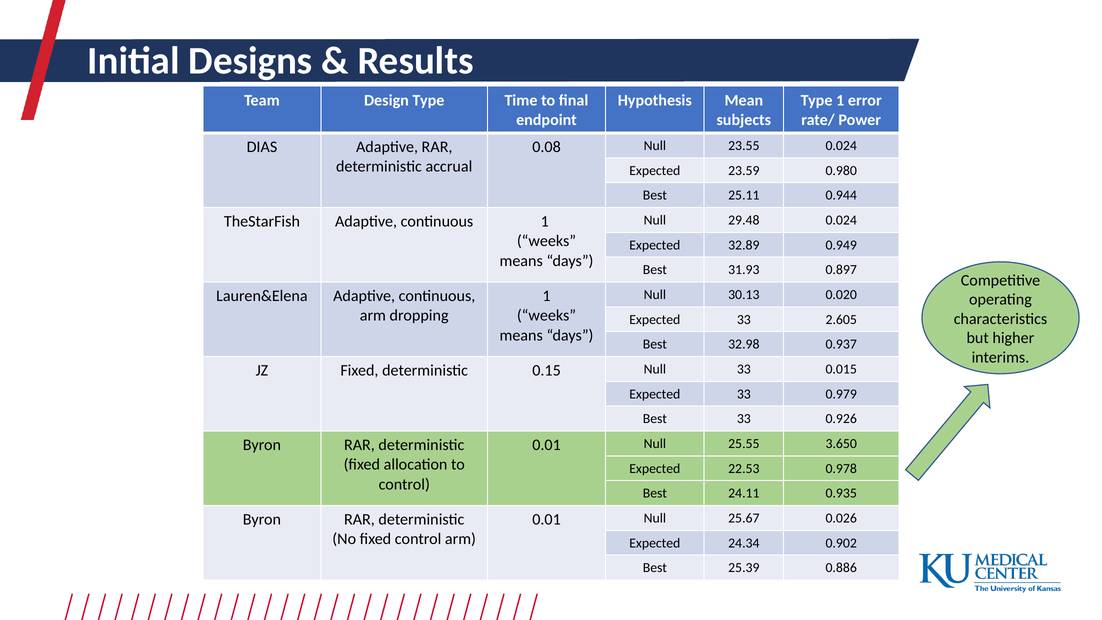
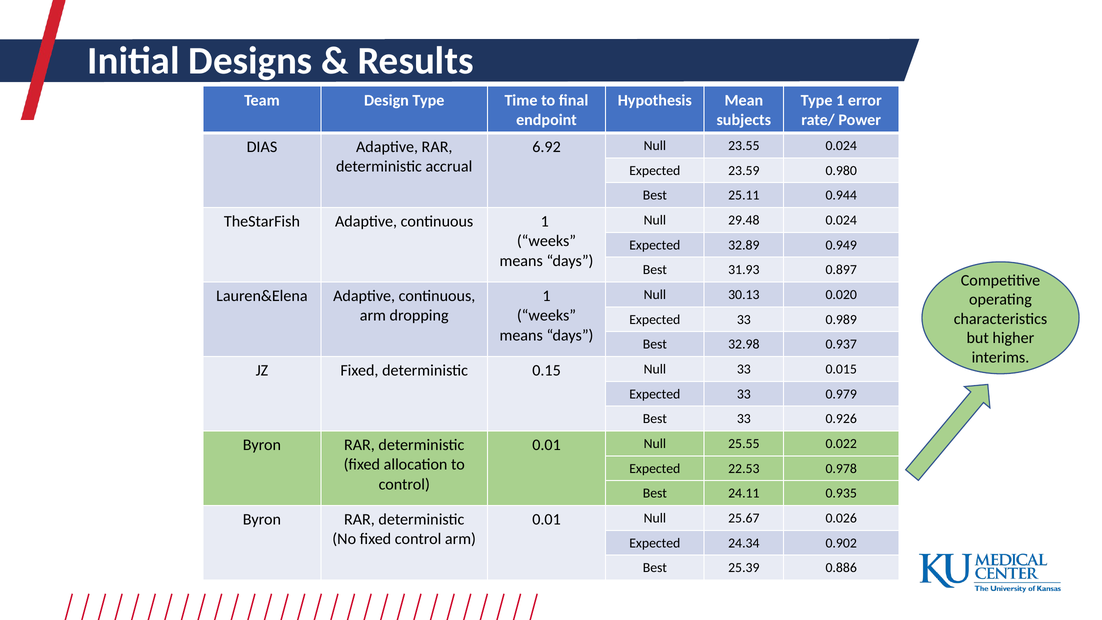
0.08: 0.08 -> 6.92
2.605: 2.605 -> 0.989
3.650: 3.650 -> 0.022
